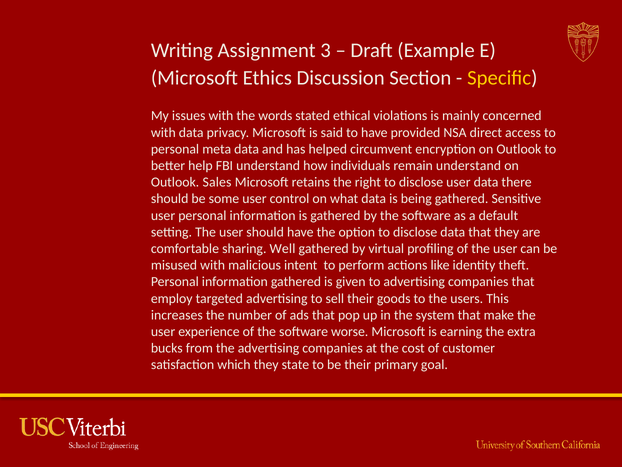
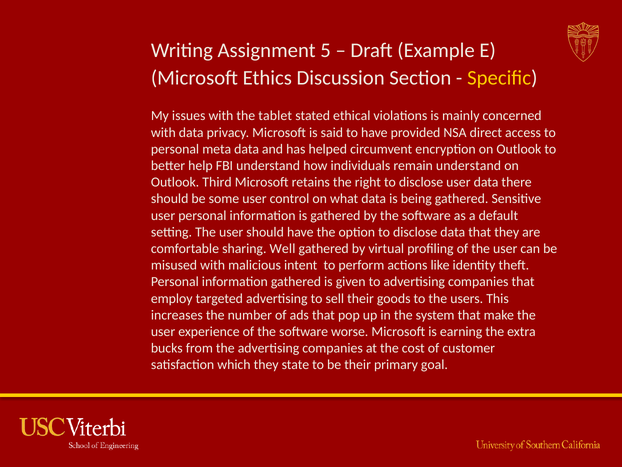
3: 3 -> 5
words: words -> tablet
Sales: Sales -> Third
